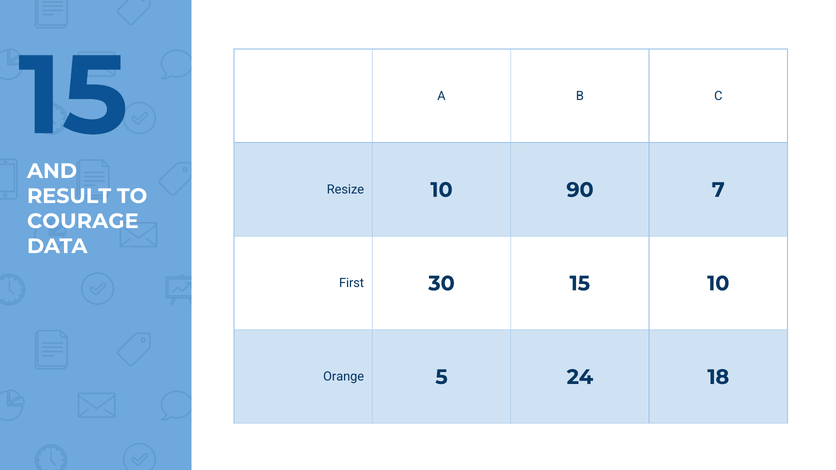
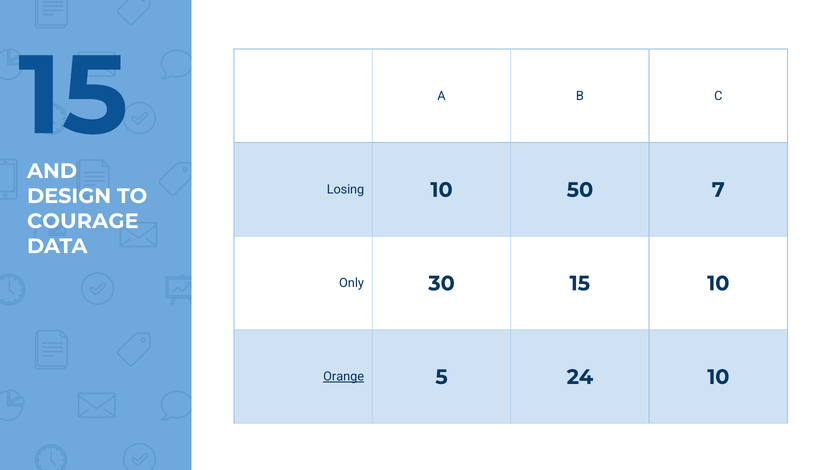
Resize: Resize -> Losing
90: 90 -> 50
RESULT: RESULT -> DESIGN
First: First -> Only
Orange underline: none -> present
24 18: 18 -> 10
